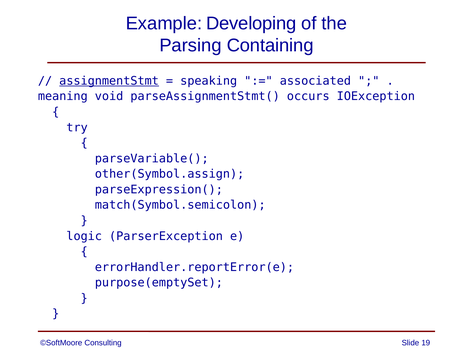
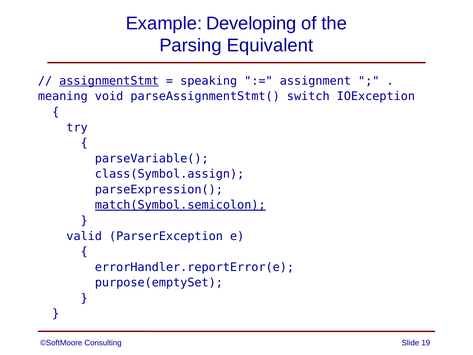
Containing: Containing -> Equivalent
associated: associated -> assignment
occurs: occurs -> switch
other(Symbol.assign: other(Symbol.assign -> class(Symbol.assign
match(Symbol.semicolon underline: none -> present
logic: logic -> valid
